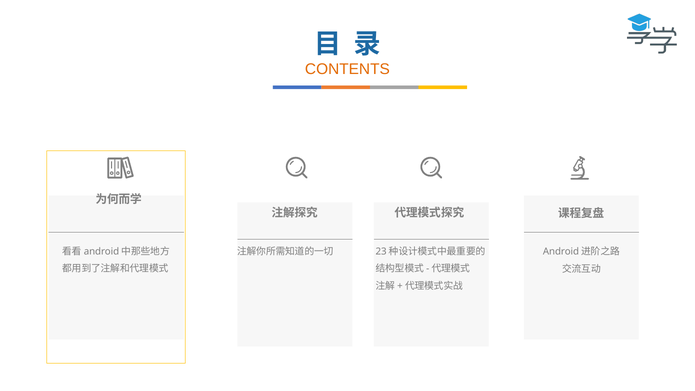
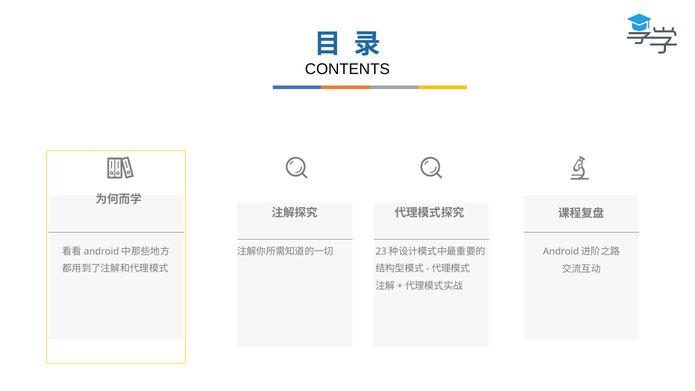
CONTENTS colour: orange -> black
